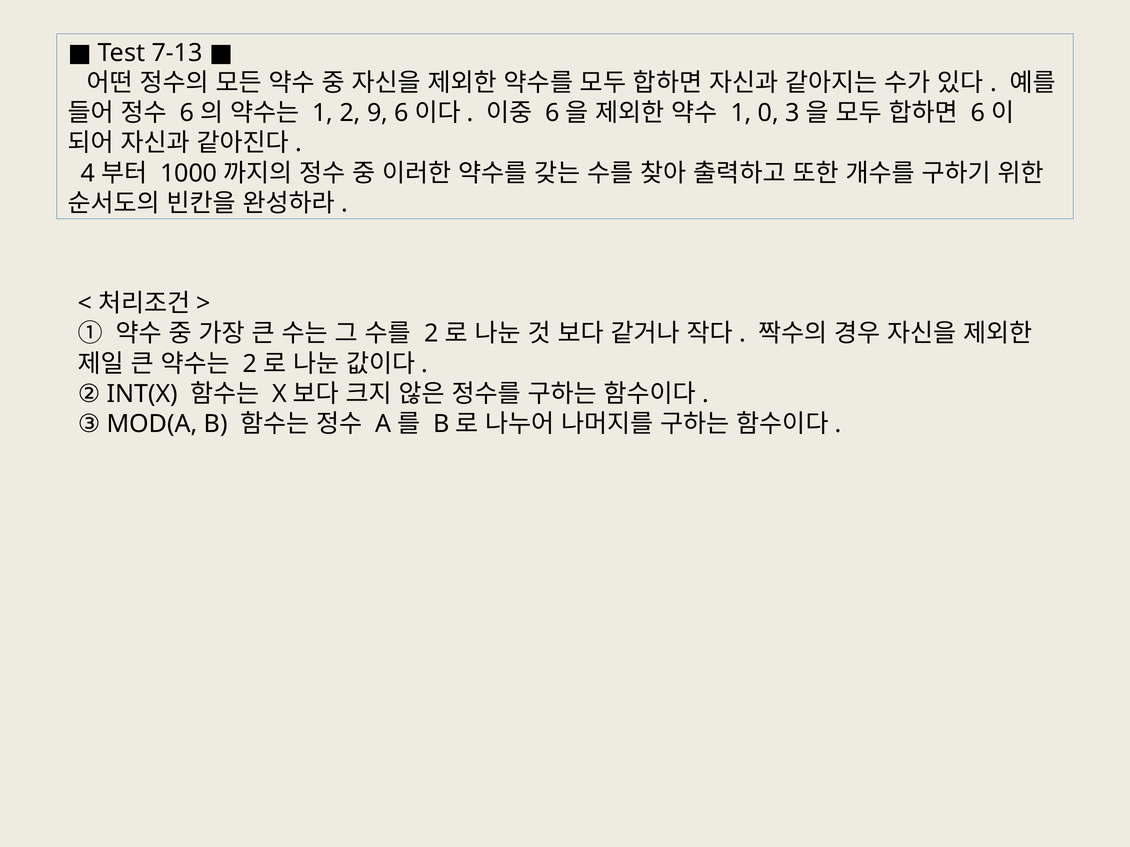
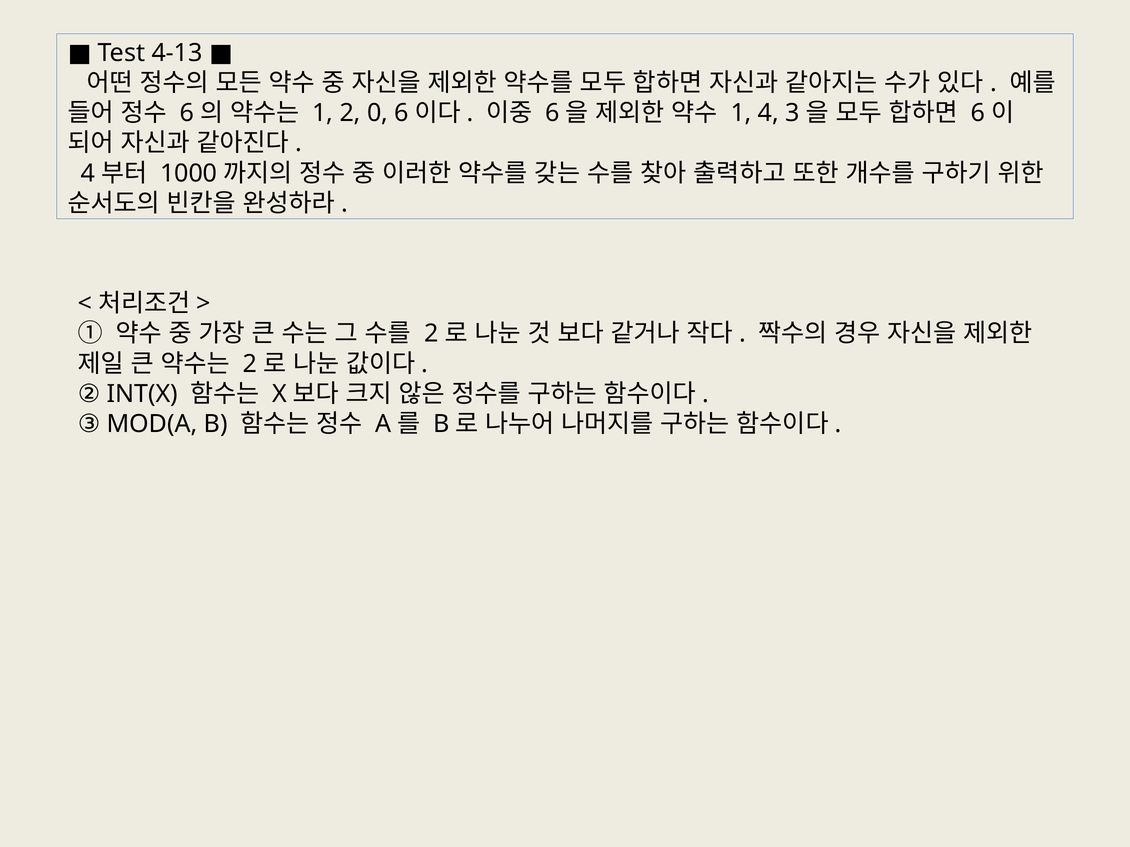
7-13: 7-13 -> 4-13
9: 9 -> 0
0: 0 -> 4
